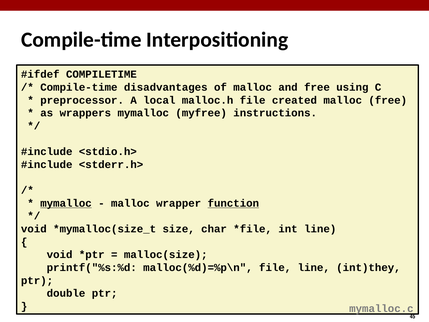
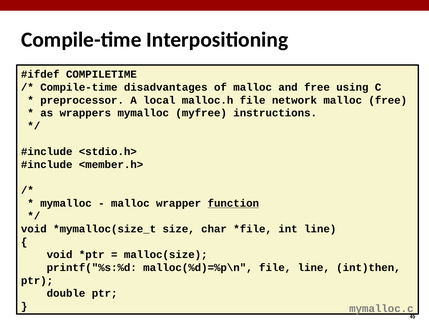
created: created -> network
<stderr.h>: <stderr.h> -> <member.h>
mymalloc at (66, 203) underline: present -> none
int)they: int)they -> int)then
